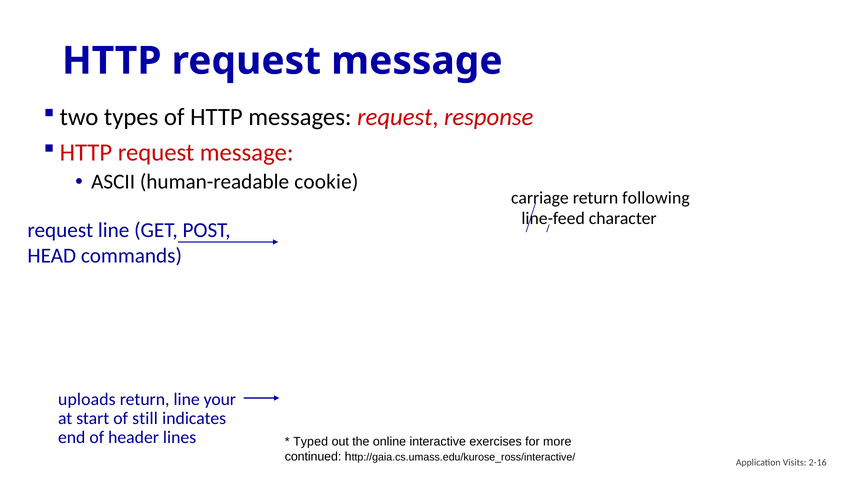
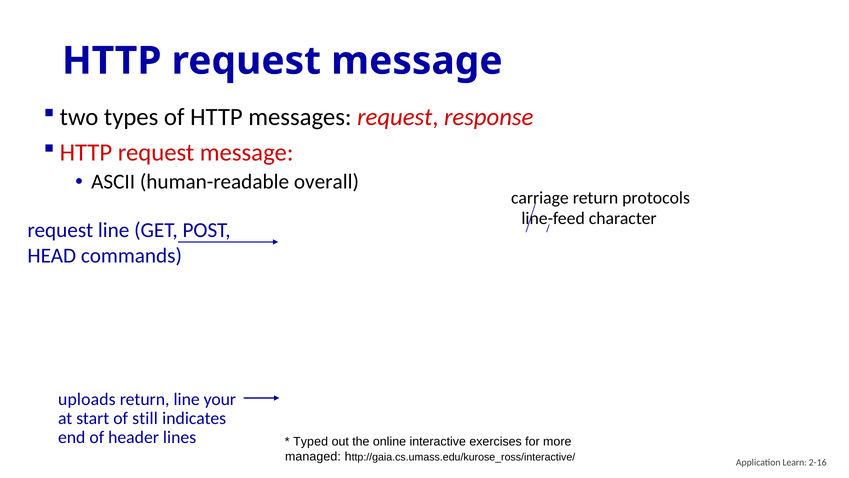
cookie: cookie -> overall
following: following -> protocols
continued: continued -> managed
Visits: Visits -> Learn
